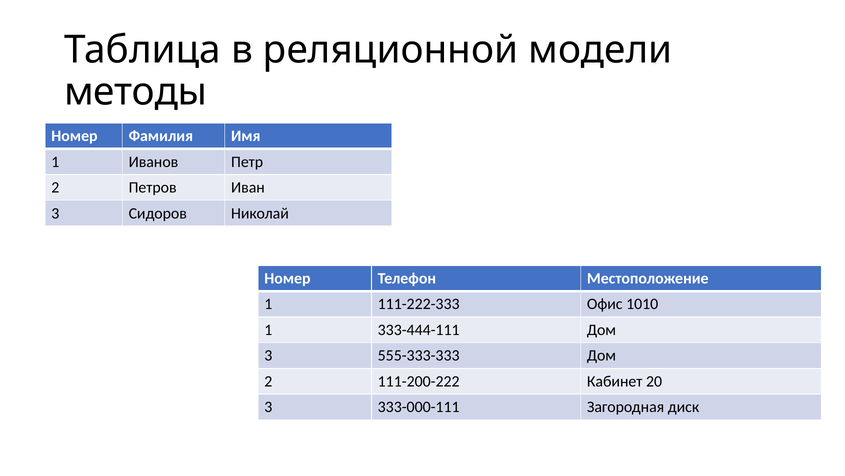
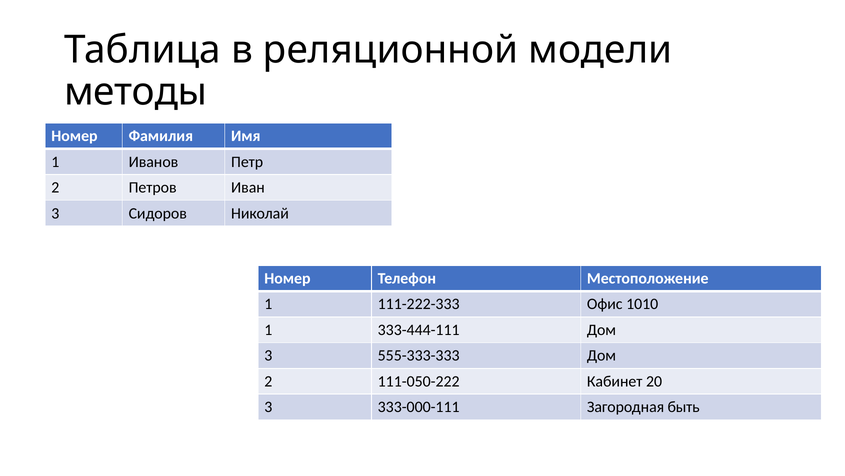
111-200-222: 111-200-222 -> 111-050-222
диск: диск -> быть
